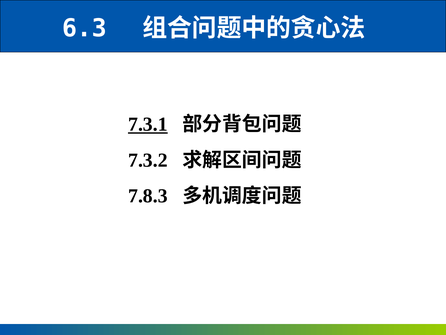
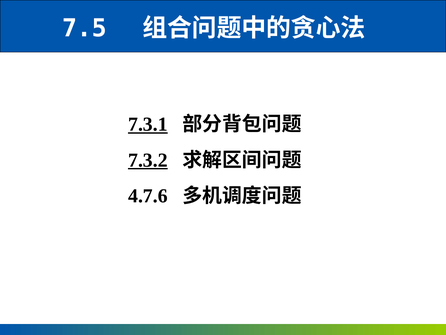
6.3: 6.3 -> 7.5
7.3.2 underline: none -> present
7.8.3: 7.8.3 -> 4.7.6
